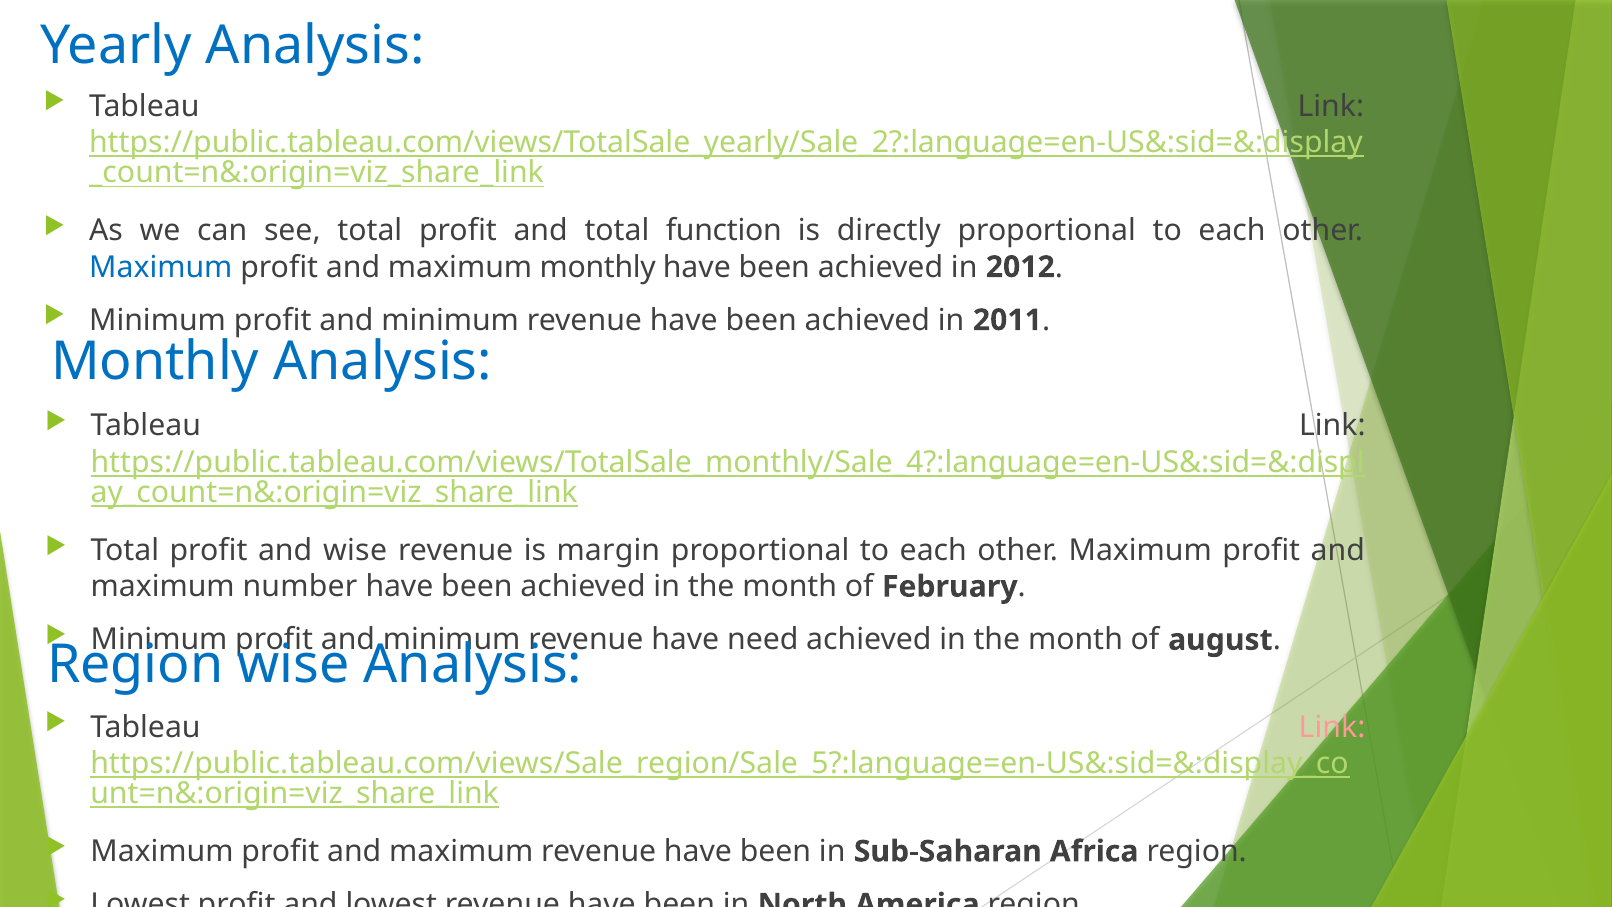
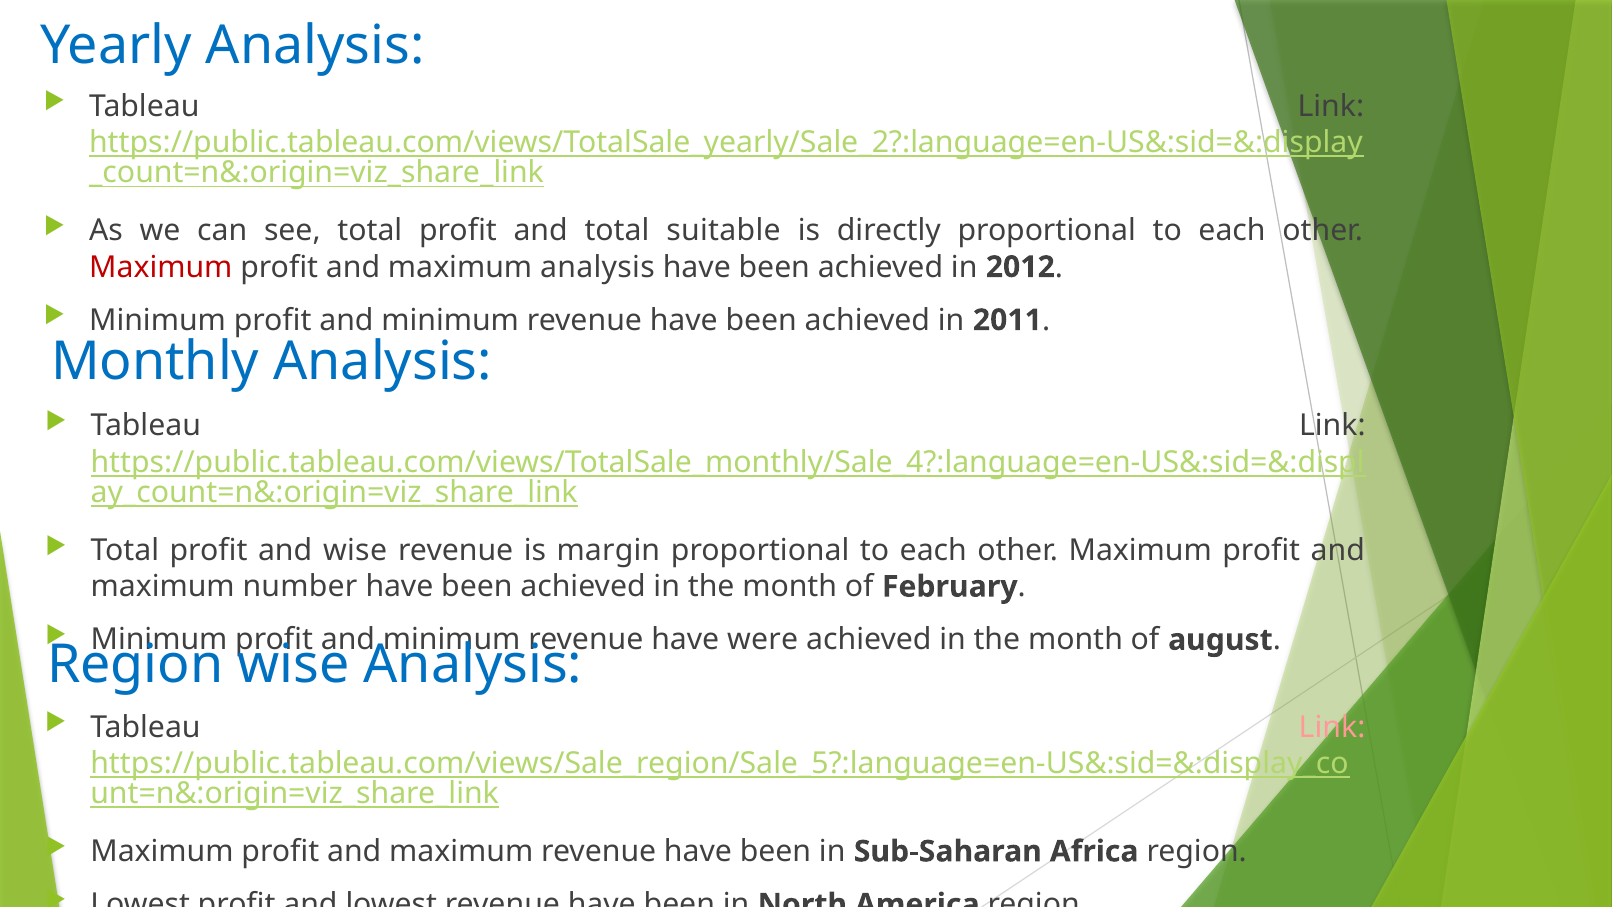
function: function -> suitable
Maximum at (161, 267) colour: blue -> red
maximum monthly: monthly -> analysis
need: need -> were
